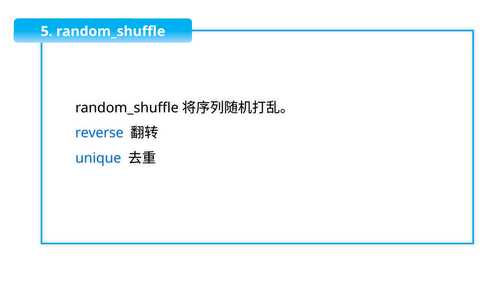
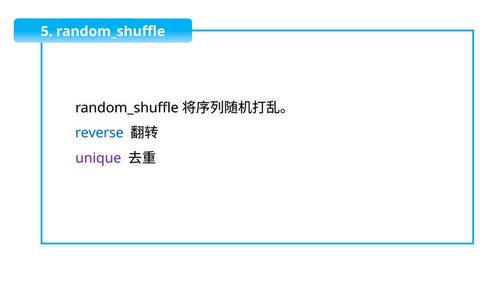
unique colour: blue -> purple
